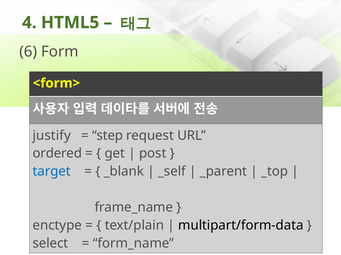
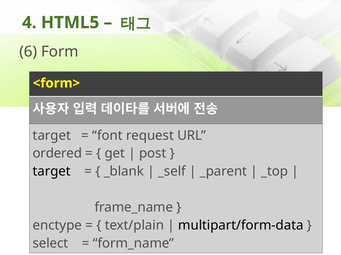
justify at (52, 136): justify -> target
step: step -> font
target at (52, 172) colour: blue -> black
